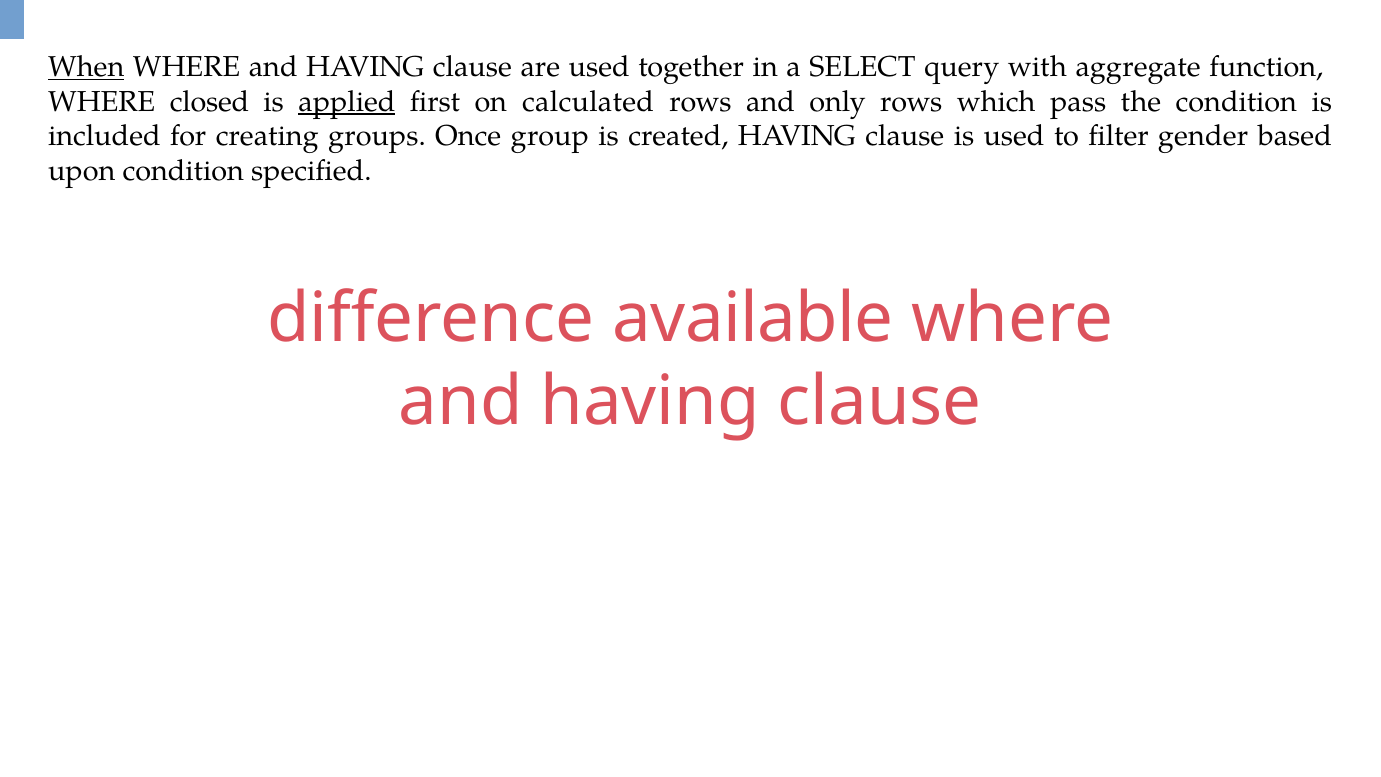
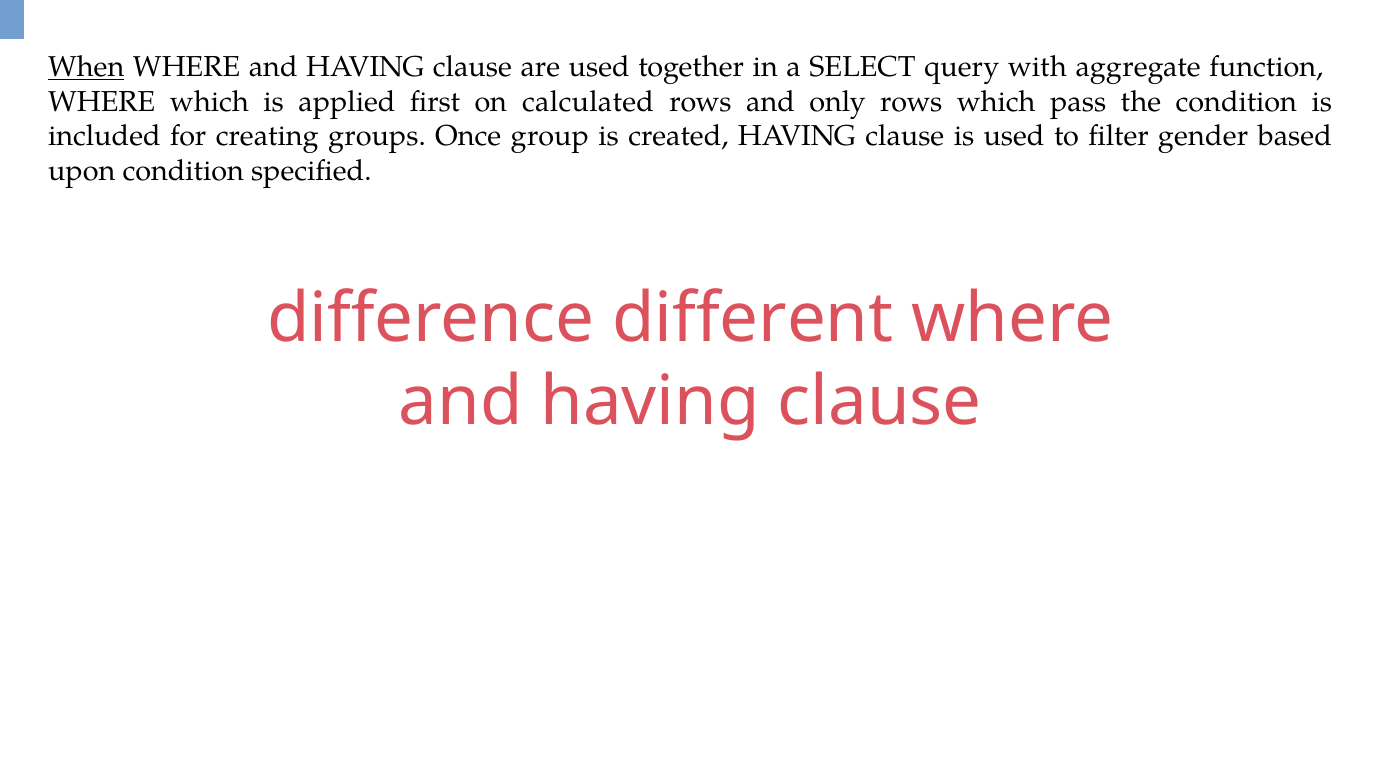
WHERE closed: closed -> which
applied underline: present -> none
available: available -> different
